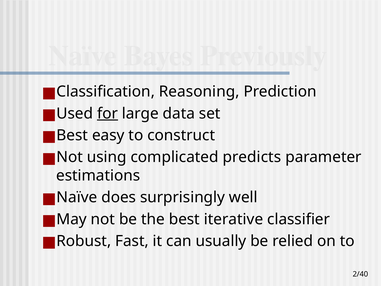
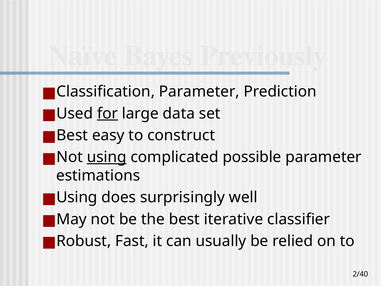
Classification Reasoning: Reasoning -> Parameter
using at (107, 157) underline: none -> present
predicts: predicts -> possible
Naïve at (77, 197): Naïve -> Using
